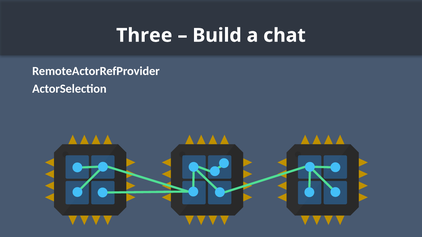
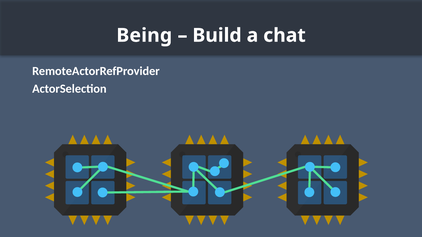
Three: Three -> Being
